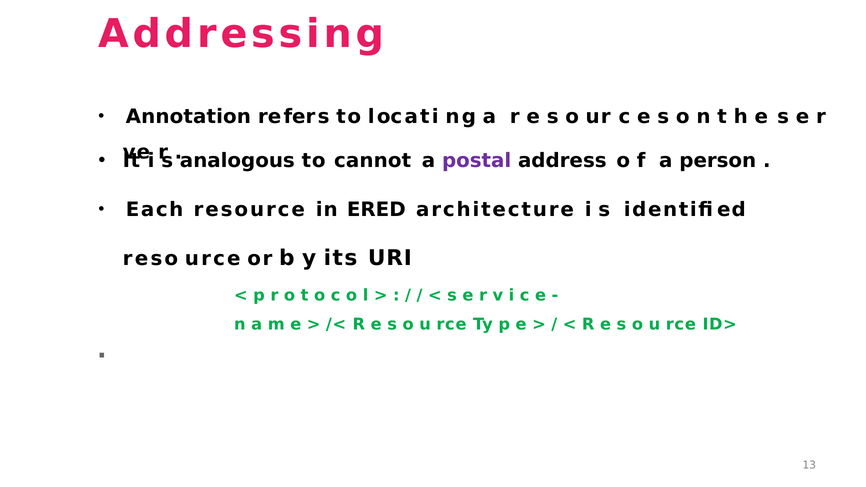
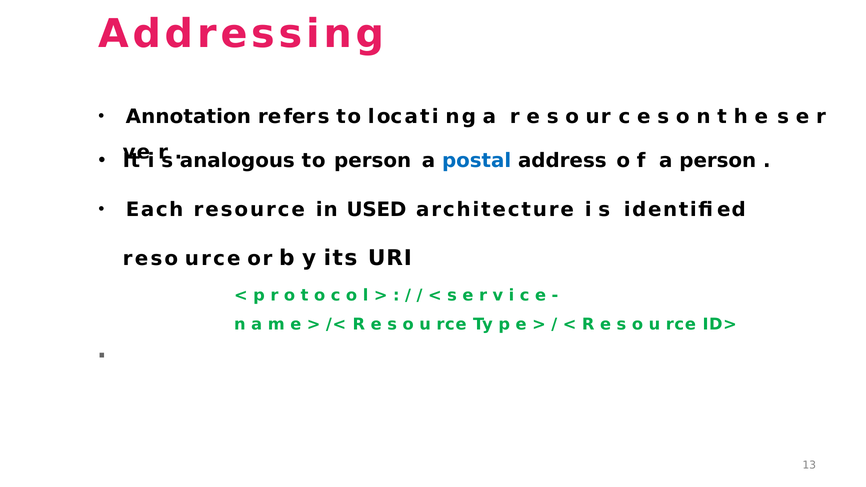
to cannot: cannot -> person
postal colour: purple -> blue
ERED: ERED -> USED
